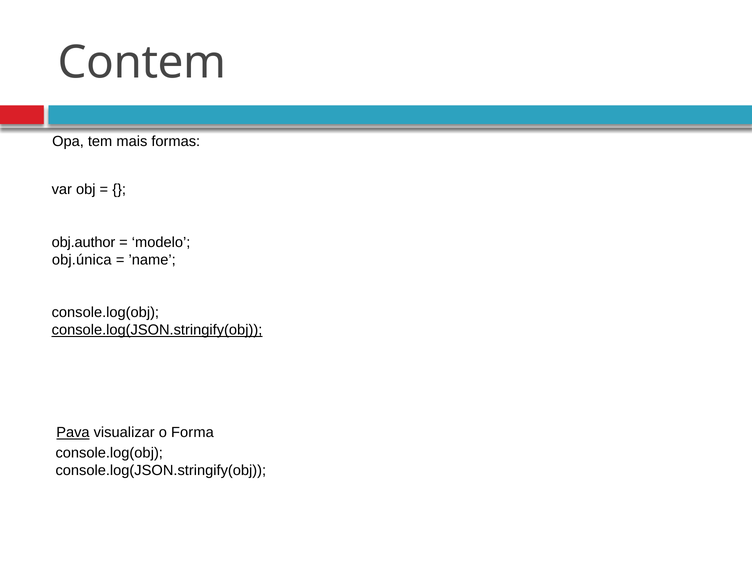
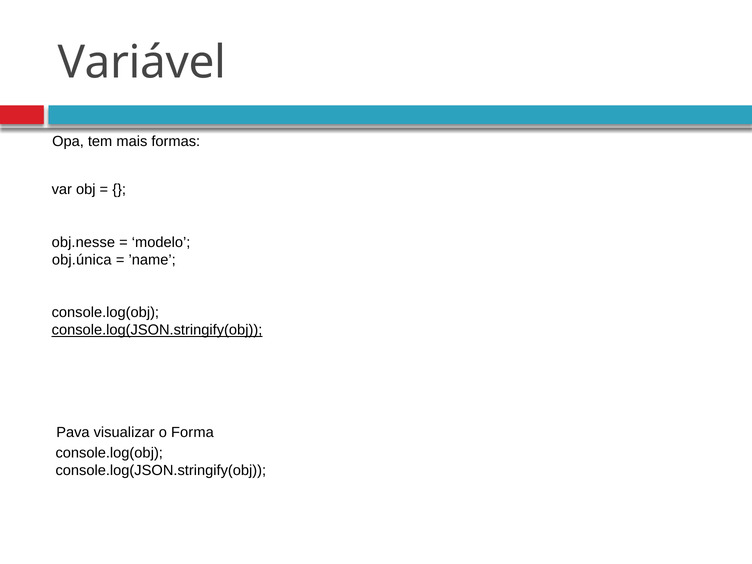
Contem: Contem -> Variável
obj.author: obj.author -> obj.nesse
Pava underline: present -> none
